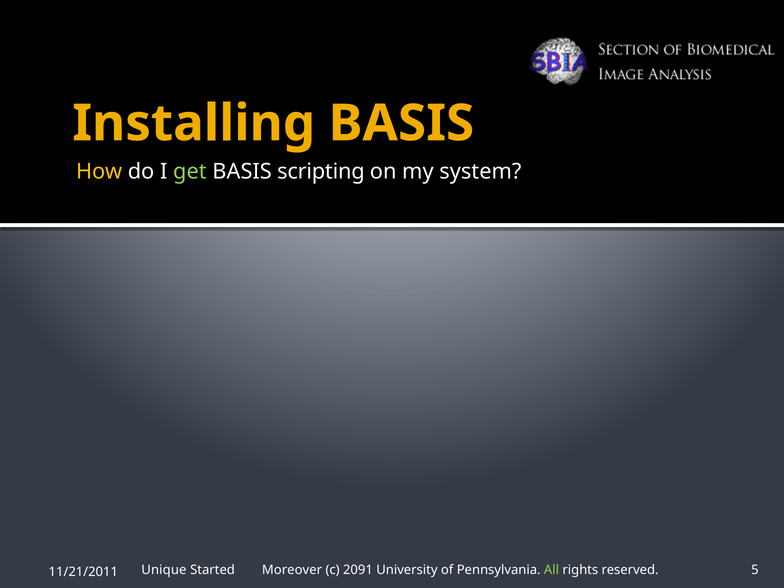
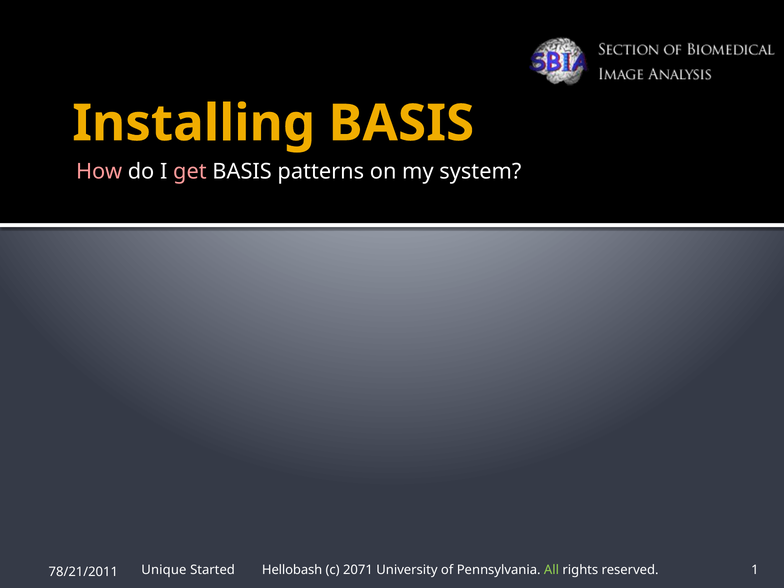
How colour: yellow -> pink
get colour: light green -> pink
scripting: scripting -> patterns
Moreover: Moreover -> Hellobash
2091: 2091 -> 2071
5: 5 -> 1
11/21/2011: 11/21/2011 -> 78/21/2011
